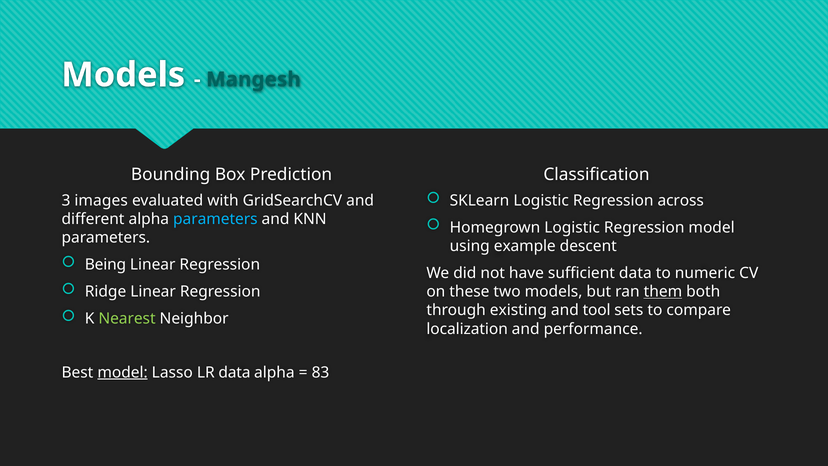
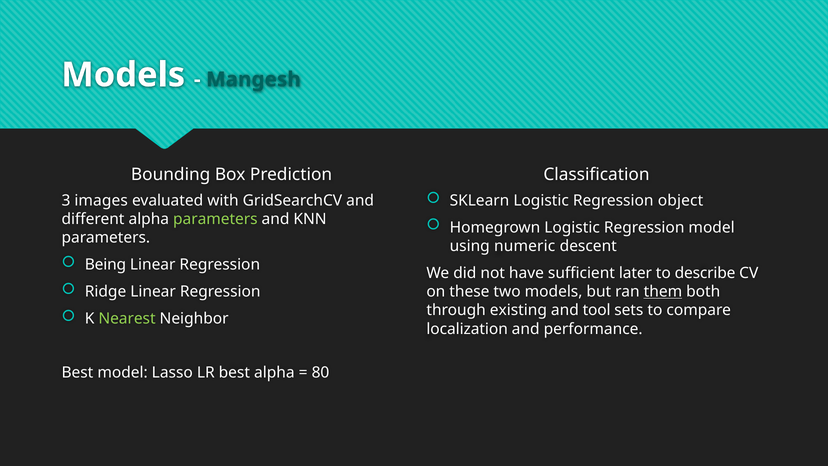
across: across -> object
parameters at (215, 219) colour: light blue -> light green
example: example -> numeric
sufficient data: data -> later
numeric: numeric -> describe
model at (123, 372) underline: present -> none
LR data: data -> best
83: 83 -> 80
